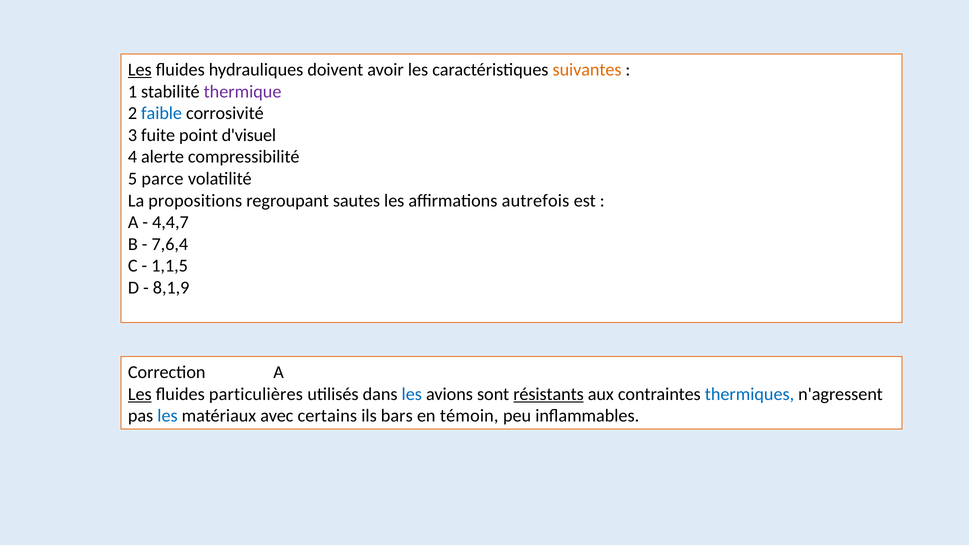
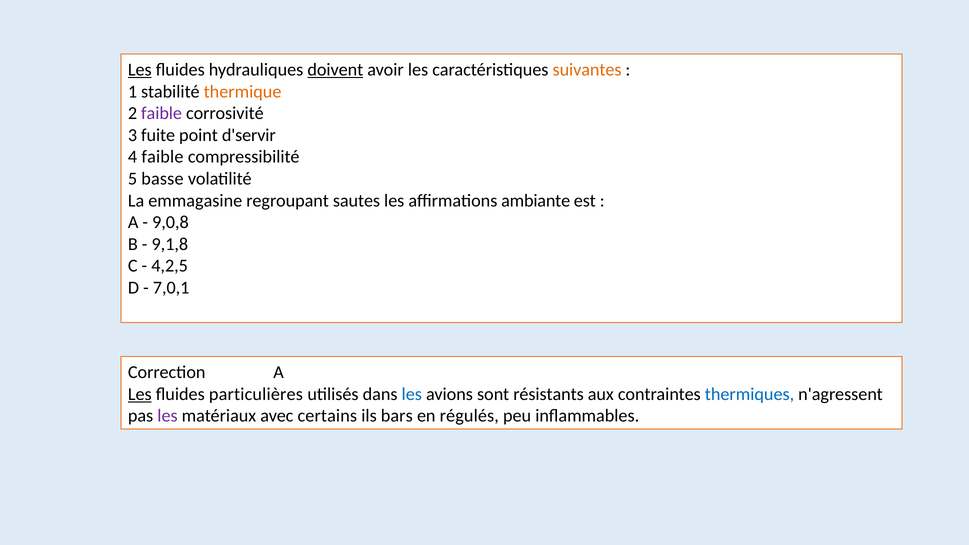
doivent underline: none -> present
thermique colour: purple -> orange
faible at (162, 113) colour: blue -> purple
d'visuel: d'visuel -> d'servir
4 alerte: alerte -> faible
parce: parce -> basse
propositions: propositions -> emmagasine
autrefois: autrefois -> ambiante
4,4,7: 4,4,7 -> 9,0,8
7,6,4: 7,6,4 -> 9,1,8
1,1,5: 1,1,5 -> 4,2,5
8,1,9: 8,1,9 -> 7,0,1
résistants underline: present -> none
les at (167, 416) colour: blue -> purple
témoin: témoin -> régulés
